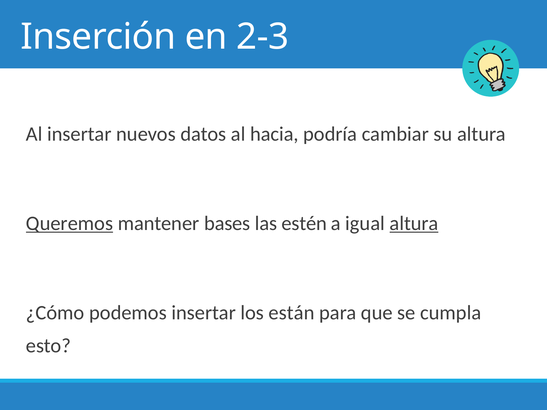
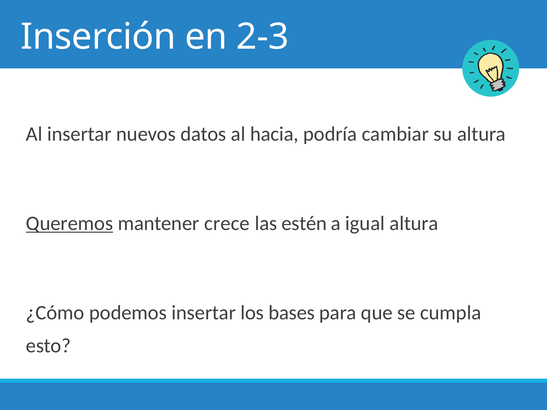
bases: bases -> crece
altura at (414, 224) underline: present -> none
están: están -> bases
